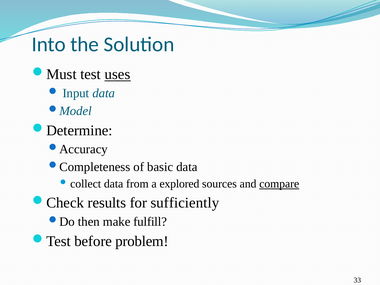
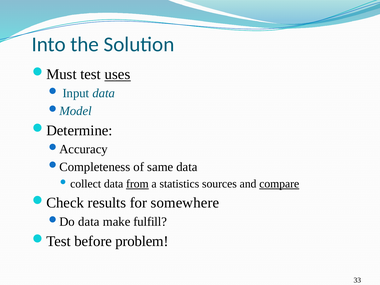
basic: basic -> same
from underline: none -> present
explored: explored -> statistics
sufficiently: sufficiently -> somewhere
then at (89, 222): then -> data
